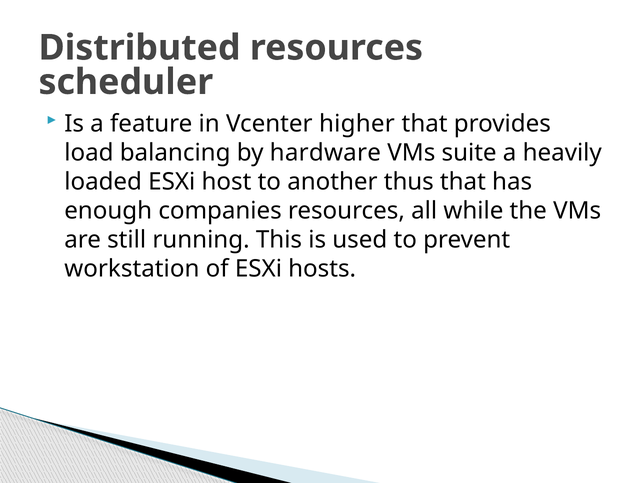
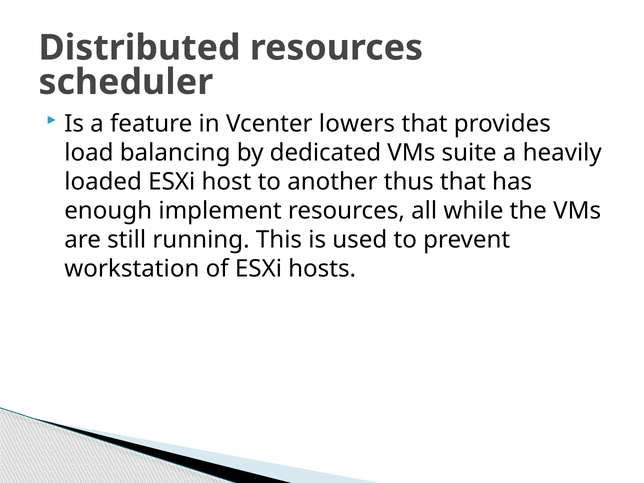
higher: higher -> lowers
hardware: hardware -> dedicated
companies: companies -> implement
